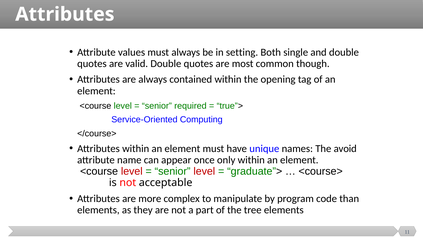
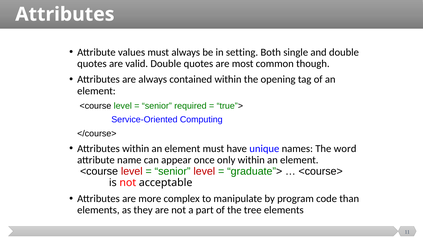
avoid: avoid -> word
